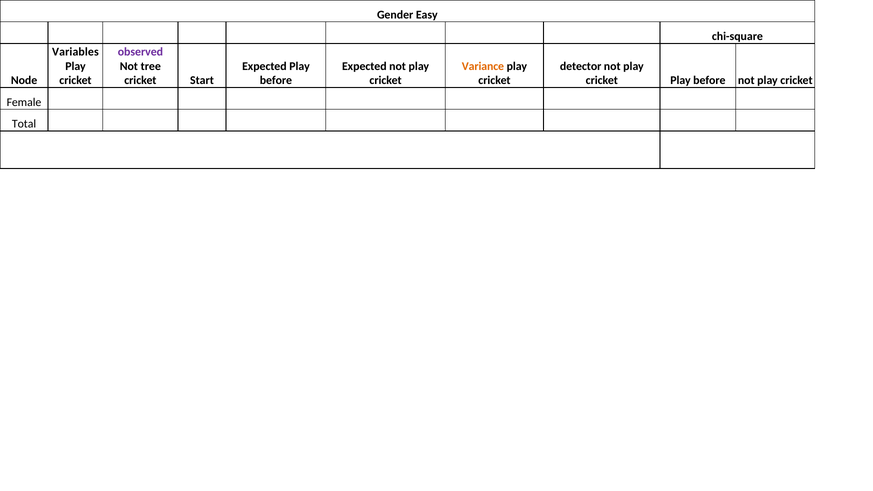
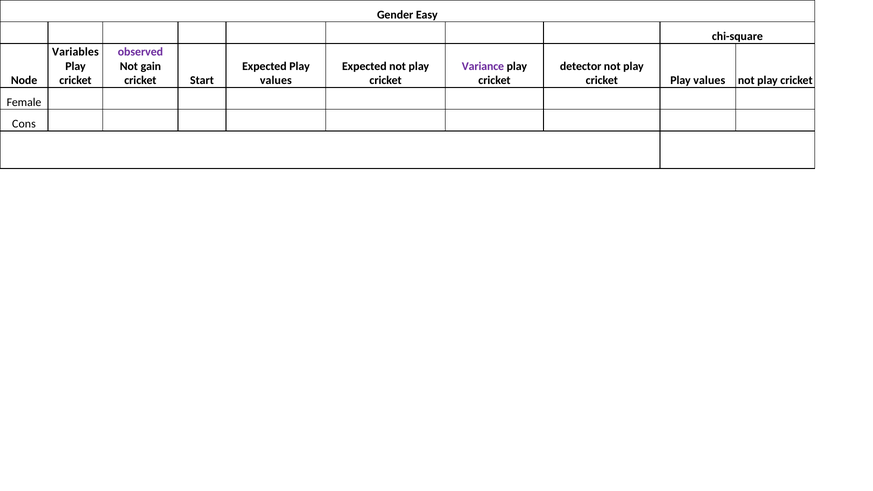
tree: tree -> gain
Variance colour: orange -> purple
before at (276, 81): before -> values
cricket Play before: before -> values
Total: Total -> Cons
